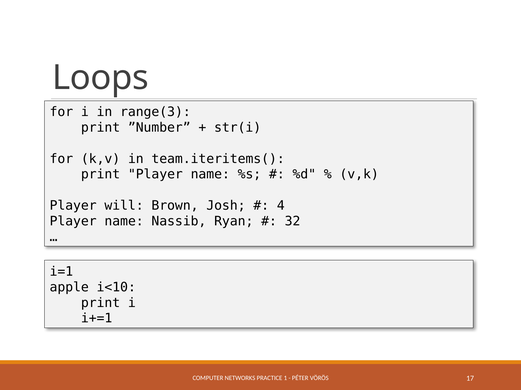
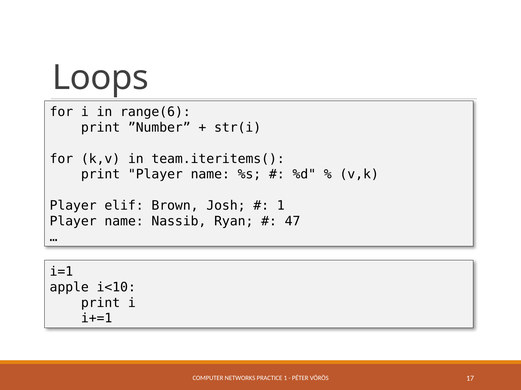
range(3: range(3 -> range(6
will: will -> elif
4 at (281, 206): 4 -> 1
32: 32 -> 47
